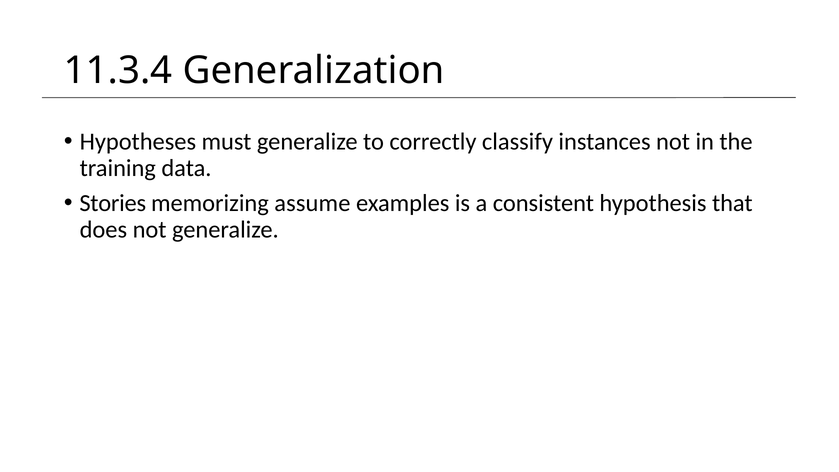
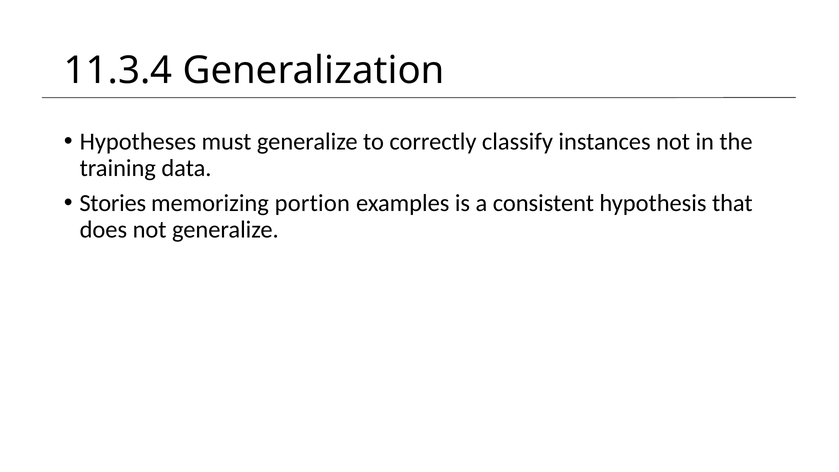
assume: assume -> portion
